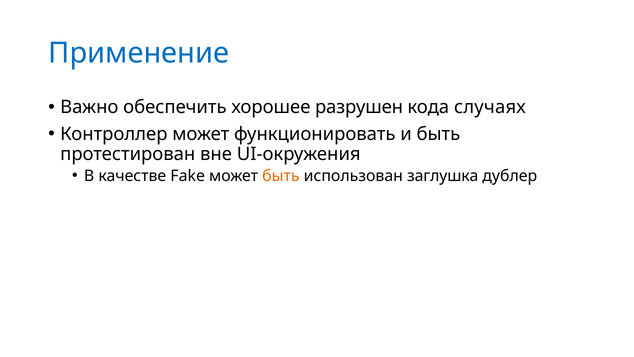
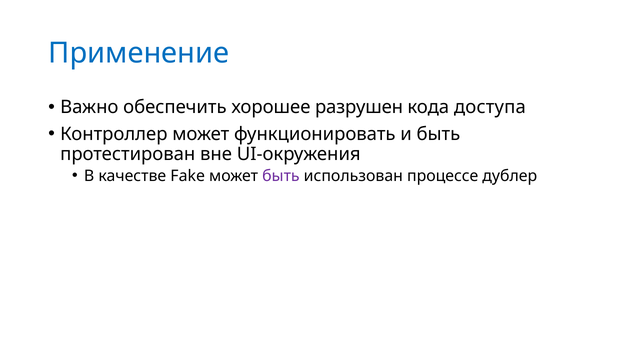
случаях: случаях -> доступа
быть at (281, 176) colour: orange -> purple
заглушка: заглушка -> процессе
